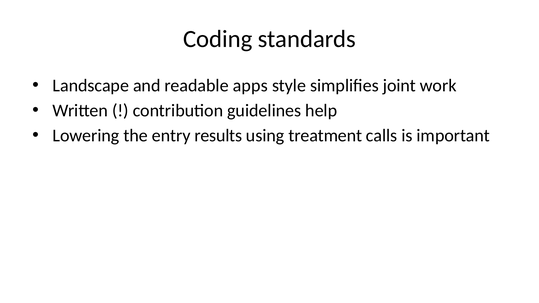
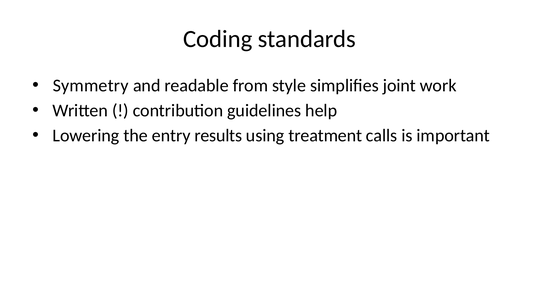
Landscape: Landscape -> Symmetry
apps: apps -> from
